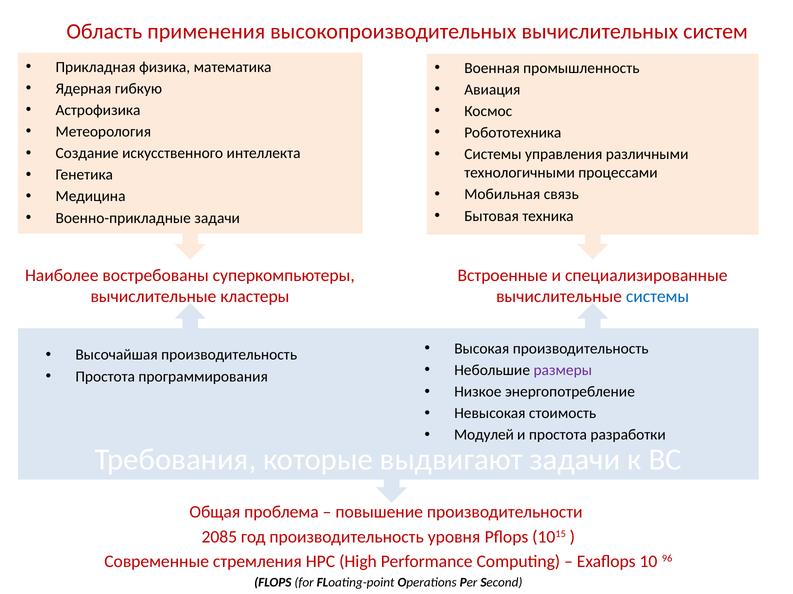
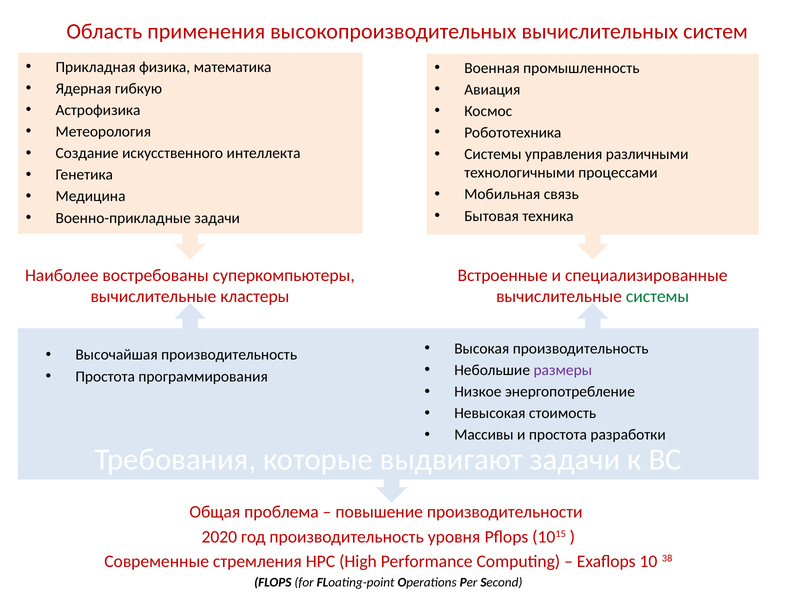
системы at (658, 297) colour: blue -> green
Модулей: Модулей -> Массивы
2085: 2085 -> 2020
96: 96 -> 38
